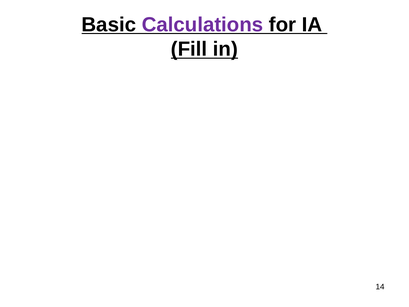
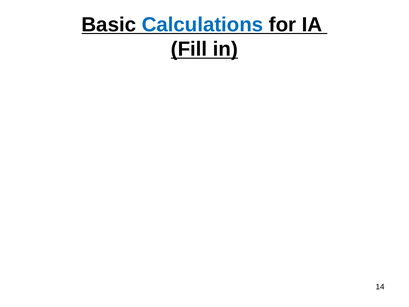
Calculations colour: purple -> blue
